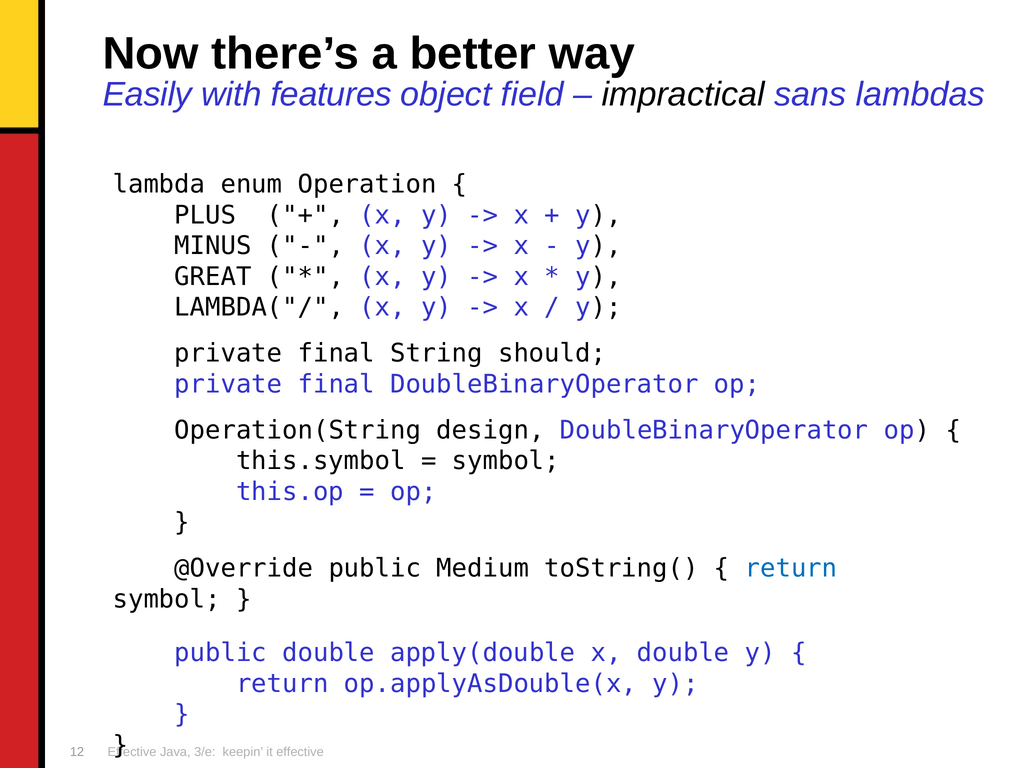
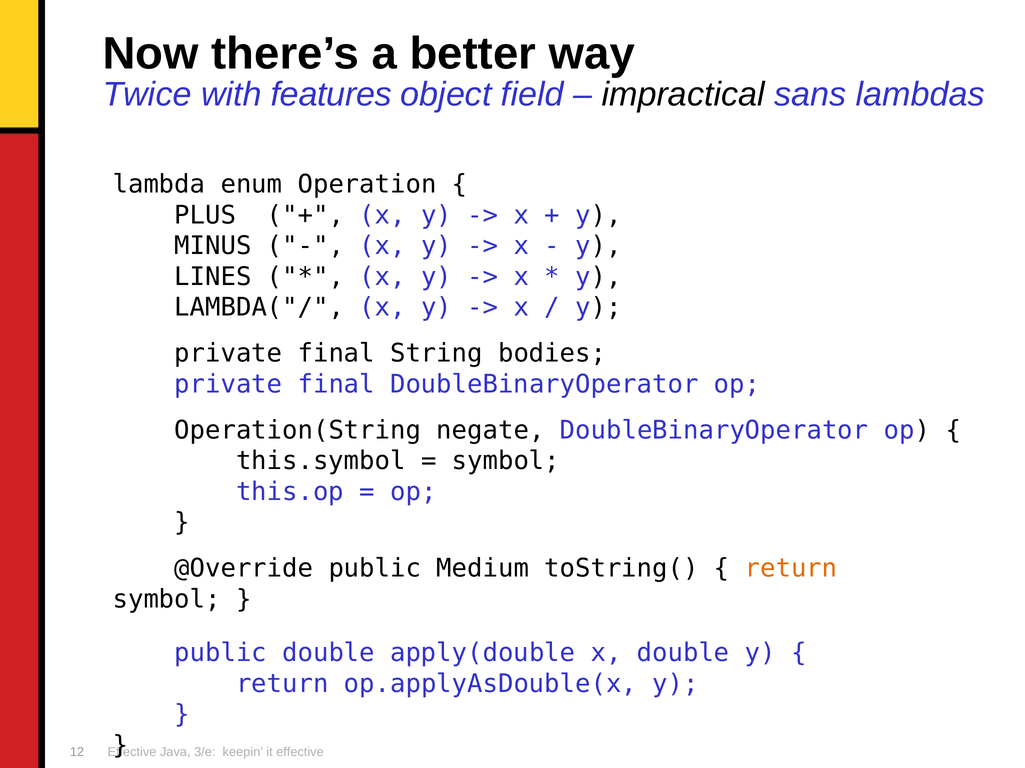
Easily: Easily -> Twice
GREAT: GREAT -> LINES
should: should -> bodies
design: design -> negate
return at (791, 569) colour: blue -> orange
